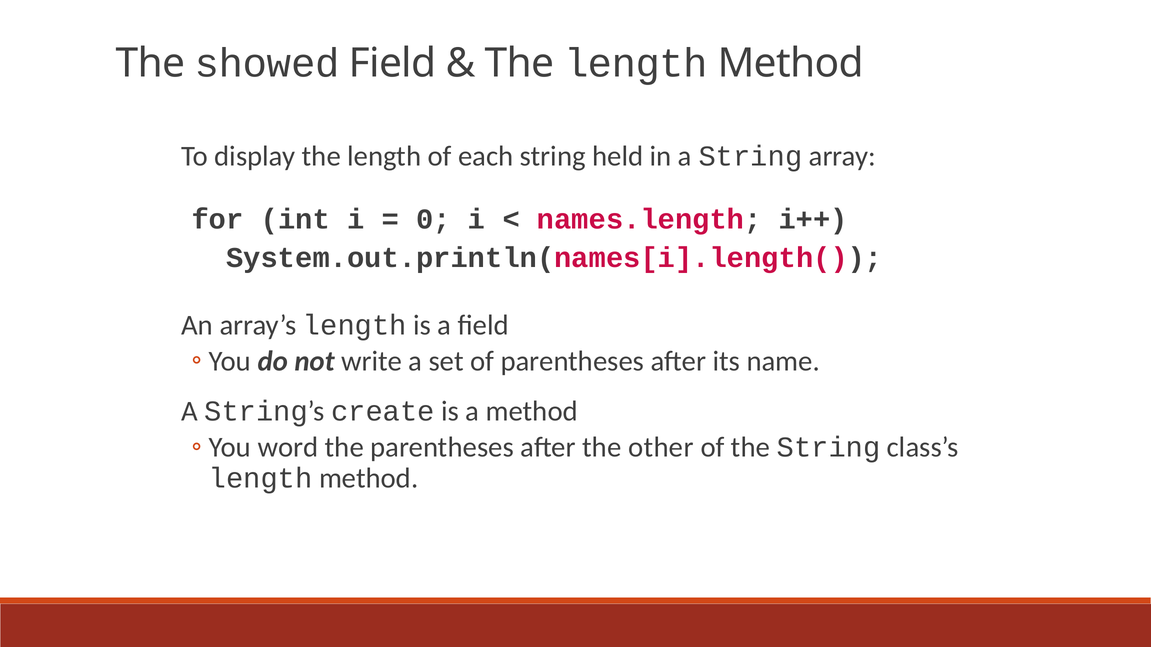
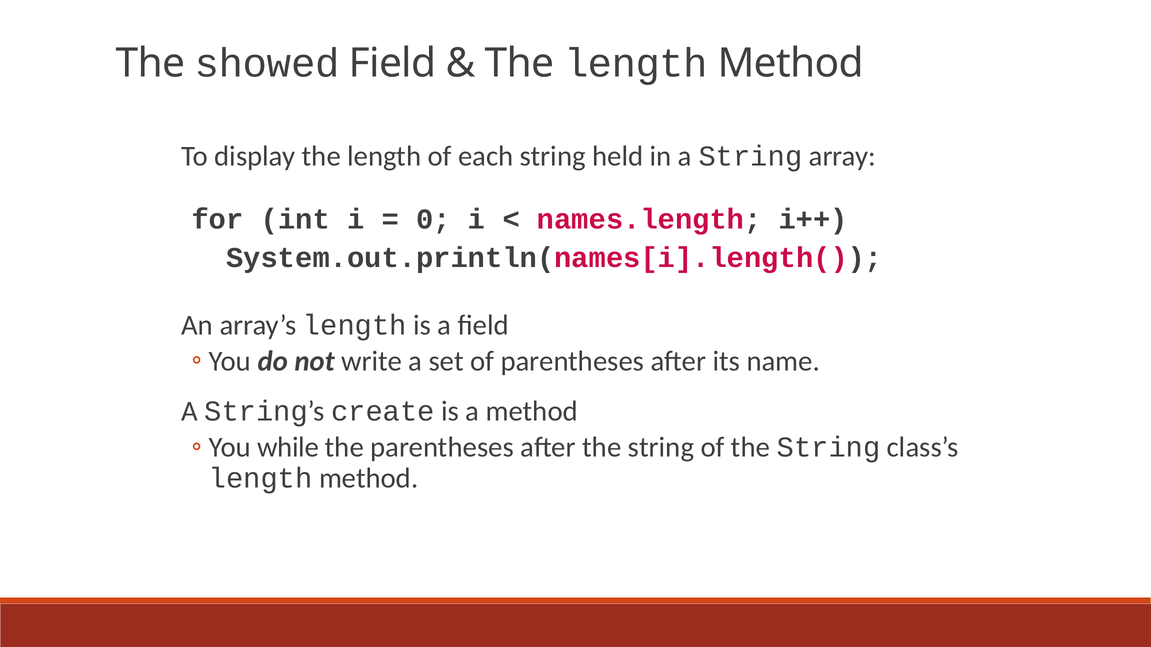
word: word -> while
after the other: other -> string
